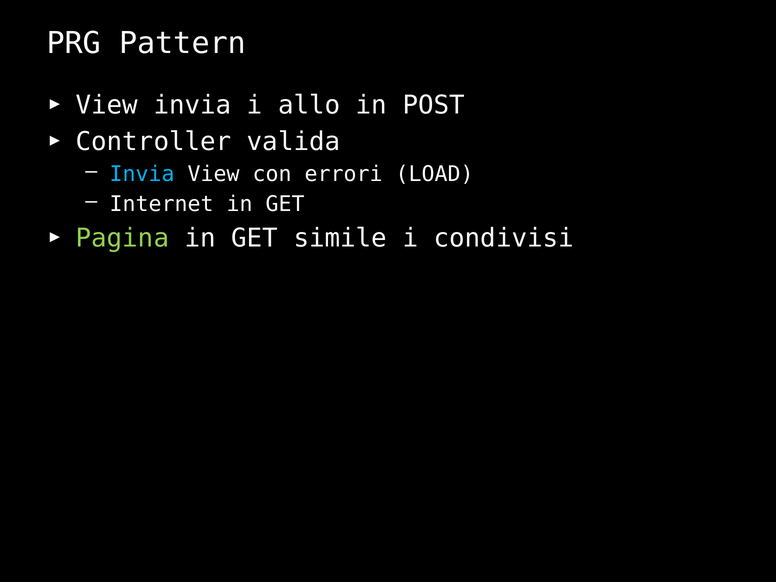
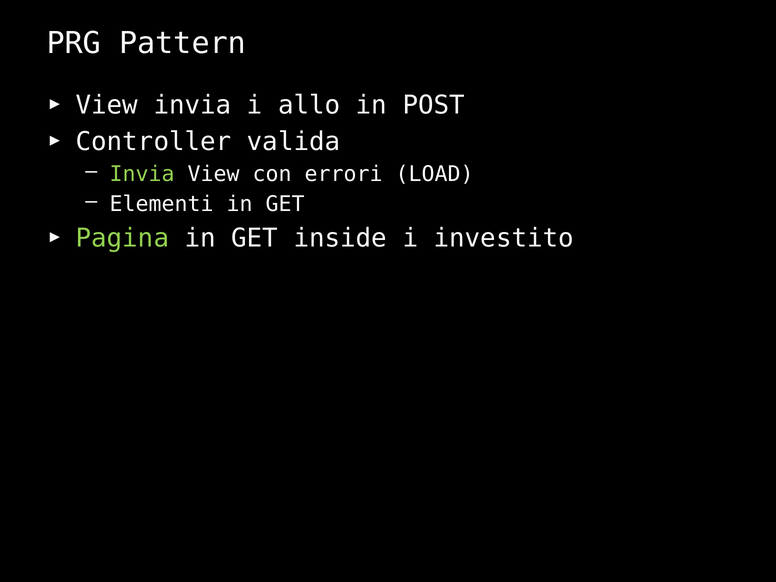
Invia at (142, 174) colour: light blue -> light green
Internet: Internet -> Elementi
simile: simile -> inside
condivisi: condivisi -> investito
